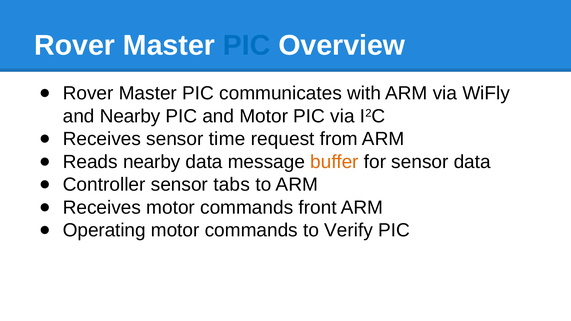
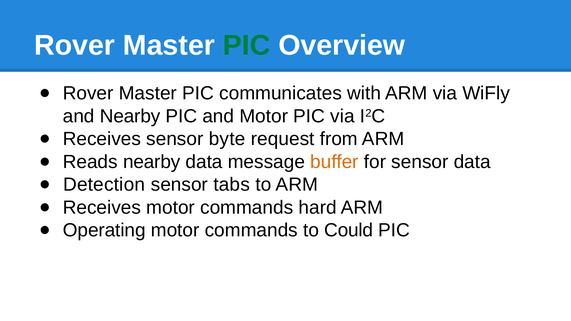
PIC at (247, 46) colour: blue -> green
time: time -> byte
Controller: Controller -> Detection
front: front -> hard
Verify: Verify -> Could
